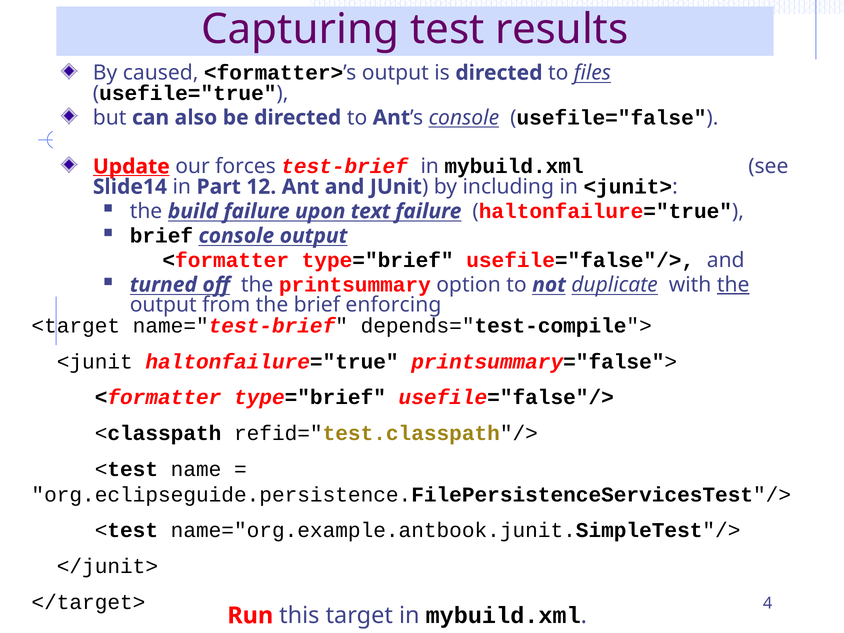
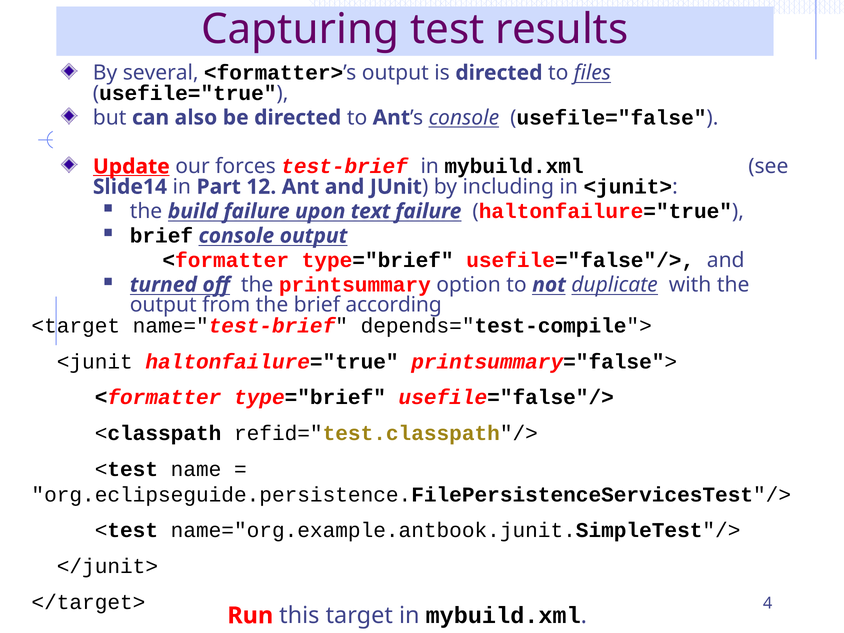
caused: caused -> several
the at (733, 285) underline: present -> none
enforcing: enforcing -> according
